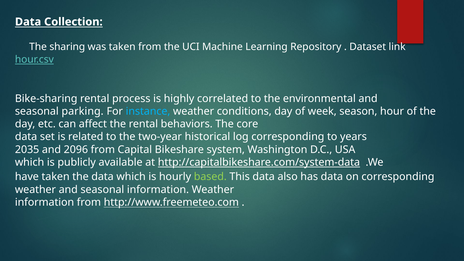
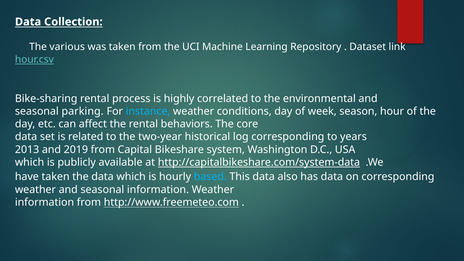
sharing: sharing -> various
2035: 2035 -> 2013
2096: 2096 -> 2019
based colour: light green -> light blue
